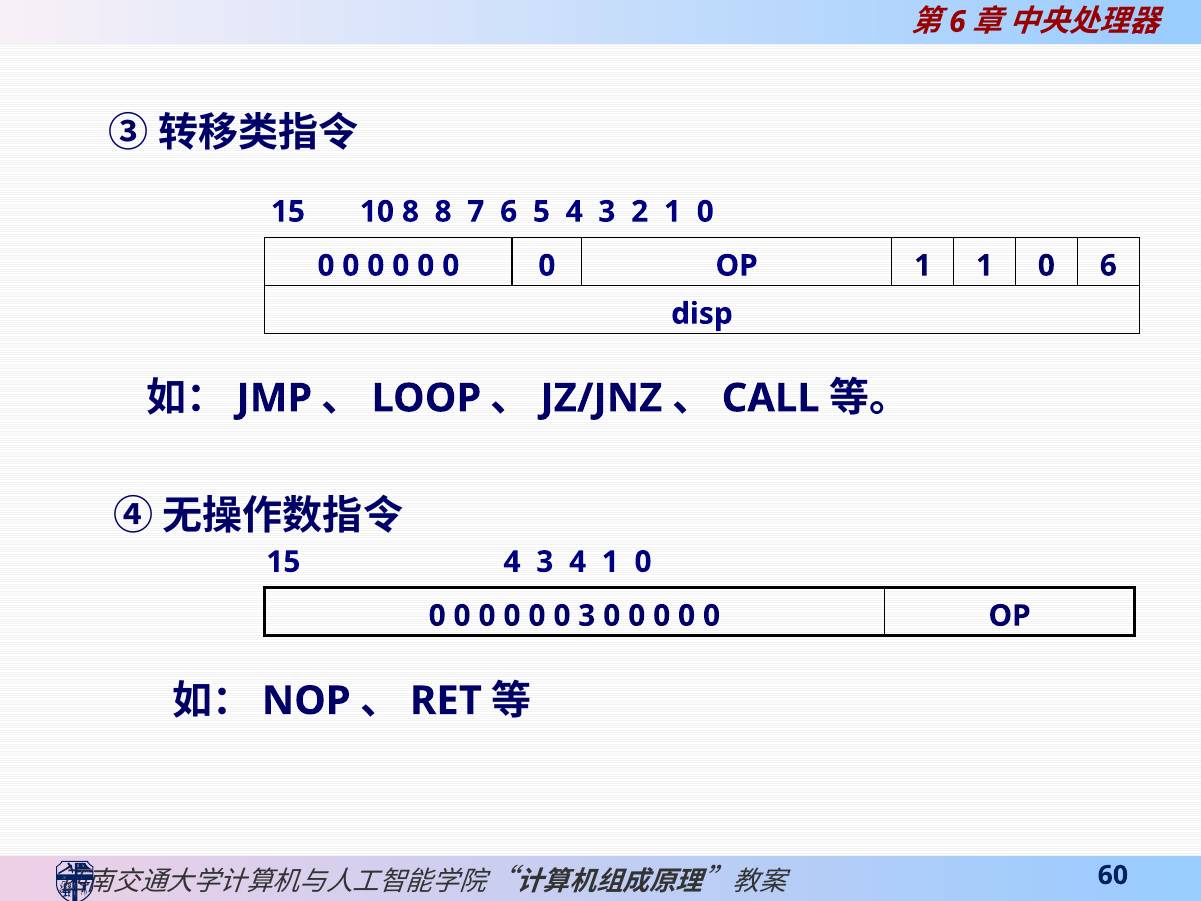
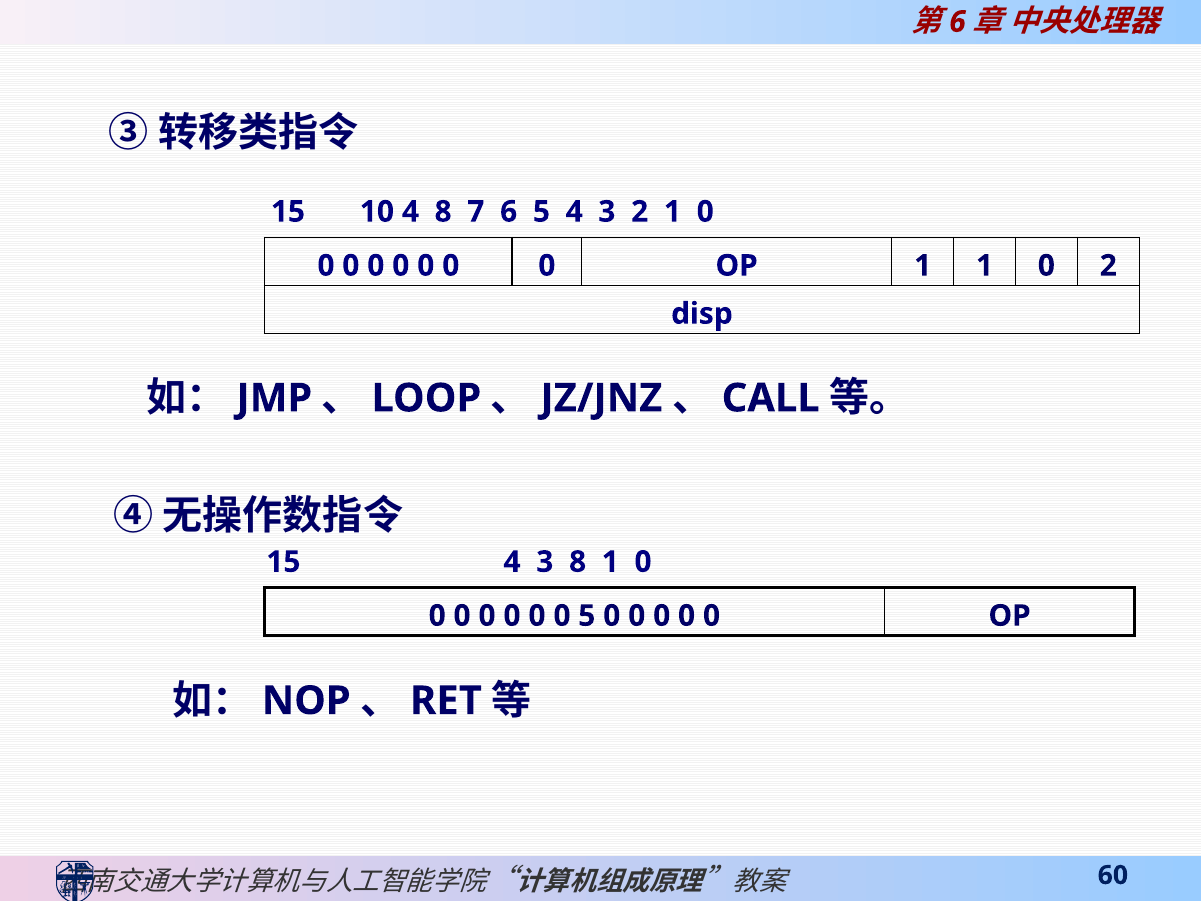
10 8: 8 -> 4
0 6: 6 -> 2
3 4: 4 -> 8
0 3: 3 -> 5
